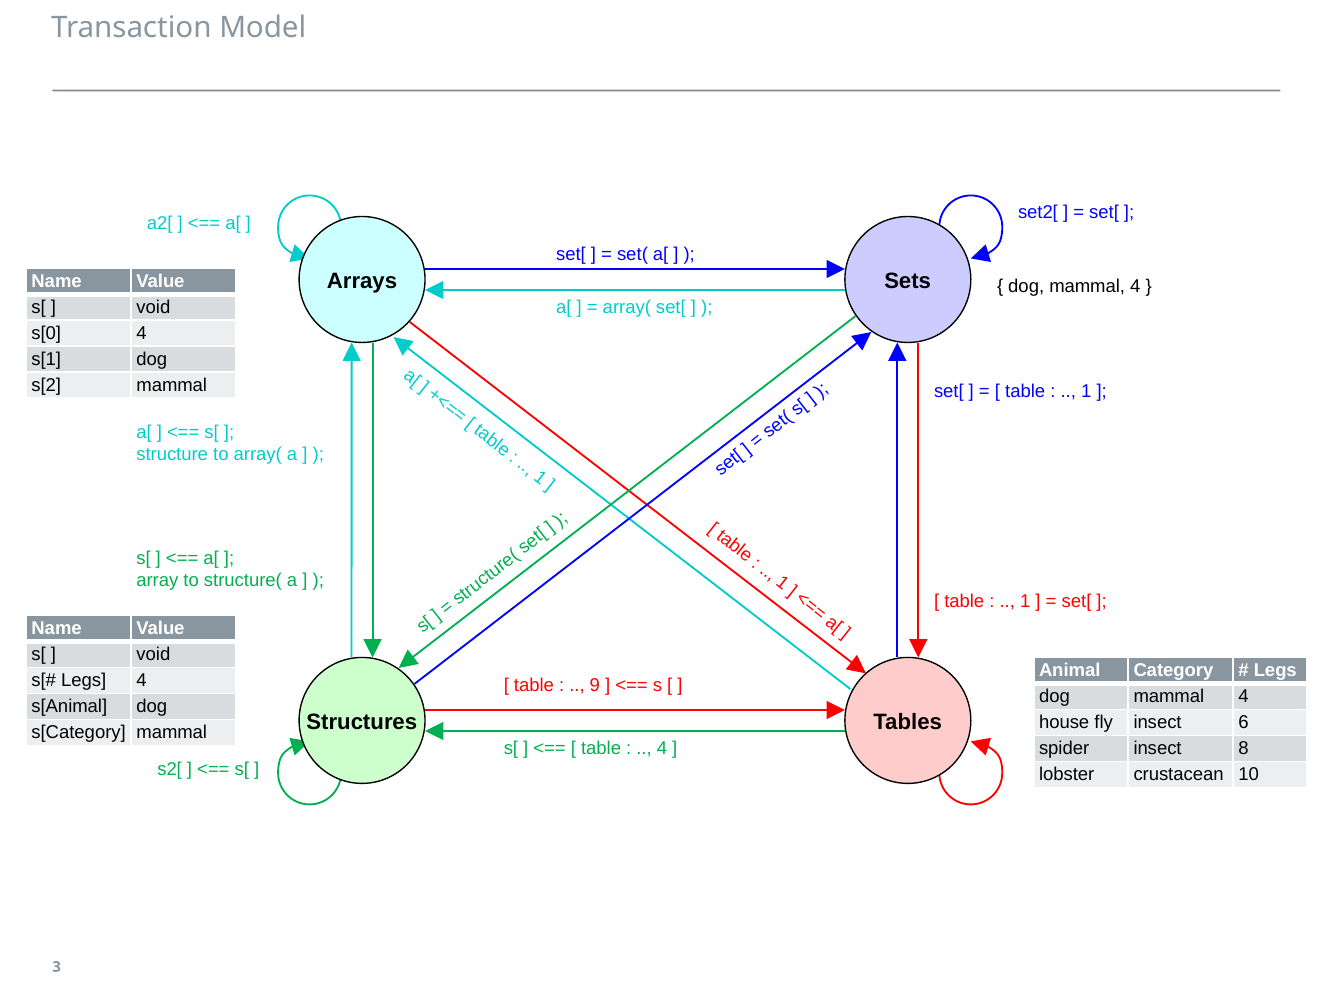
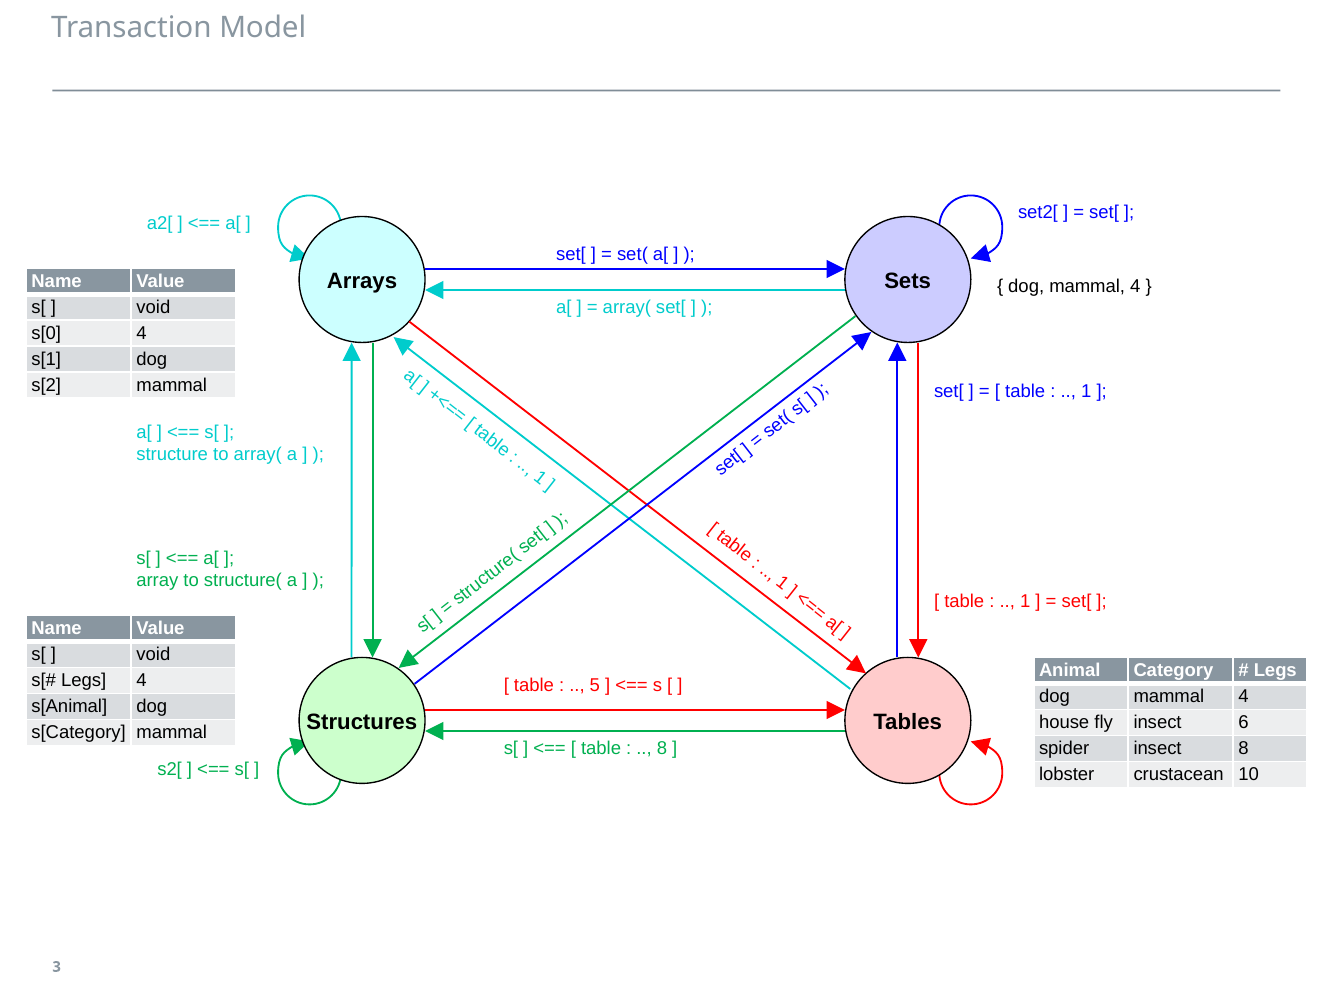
9: 9 -> 5
4 at (662, 748): 4 -> 8
